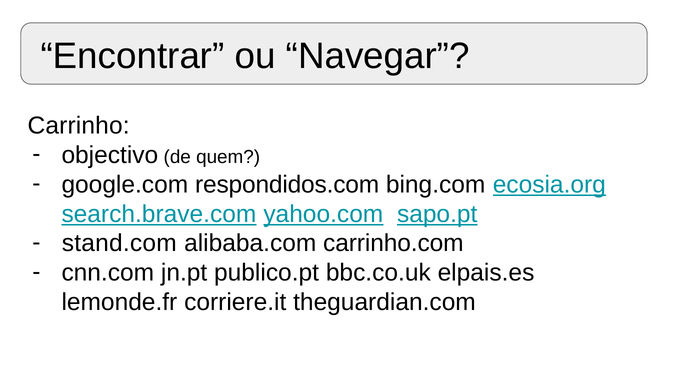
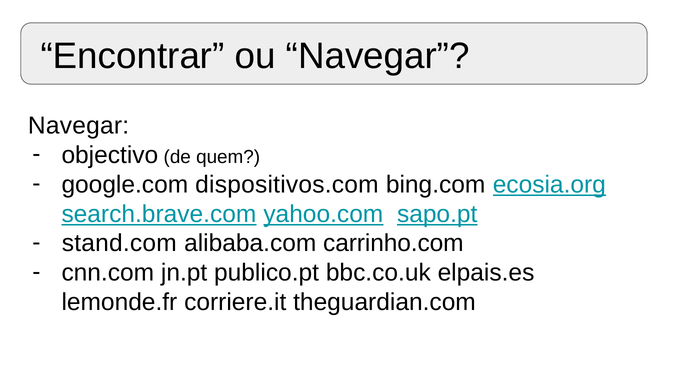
Carrinho at (79, 126): Carrinho -> Navegar
respondidos.com: respondidos.com -> dispositivos.com
